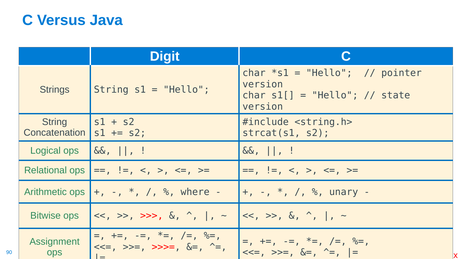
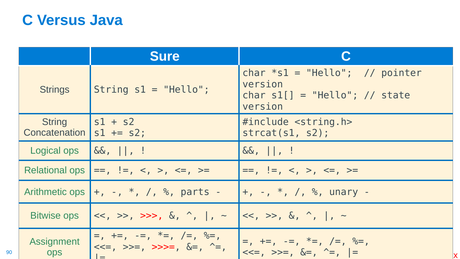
Digit: Digit -> Sure
where: where -> parts
